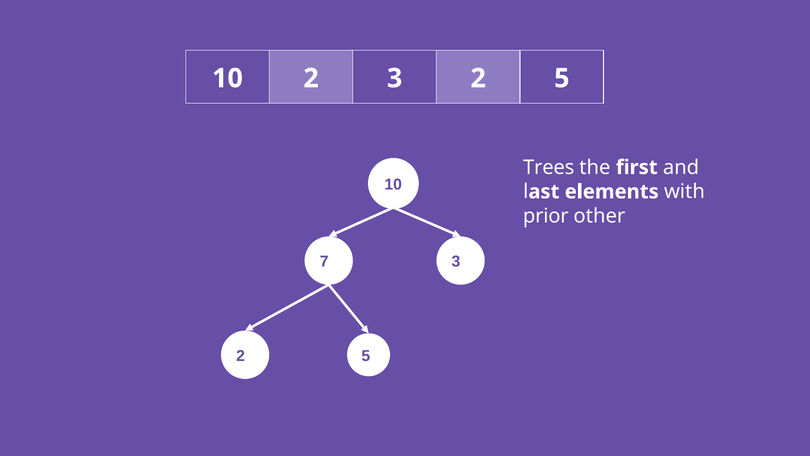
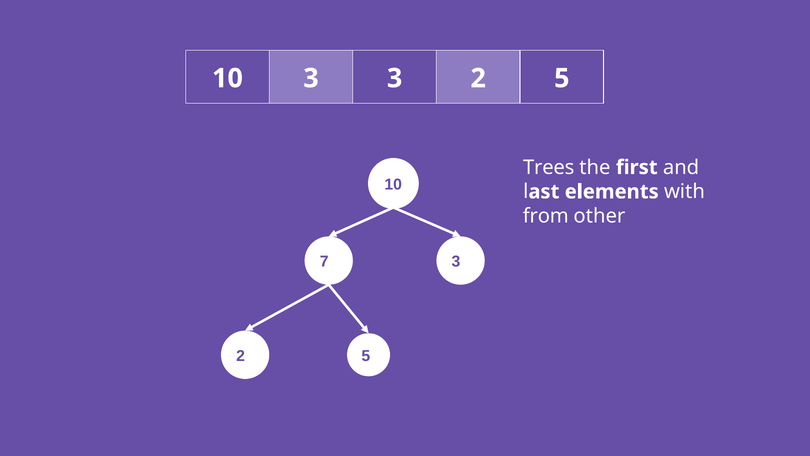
10 2: 2 -> 3
prior: prior -> from
